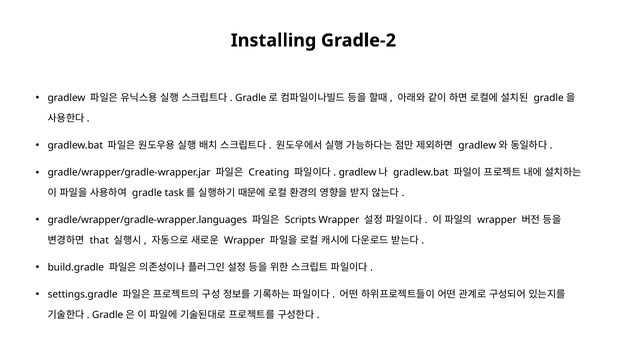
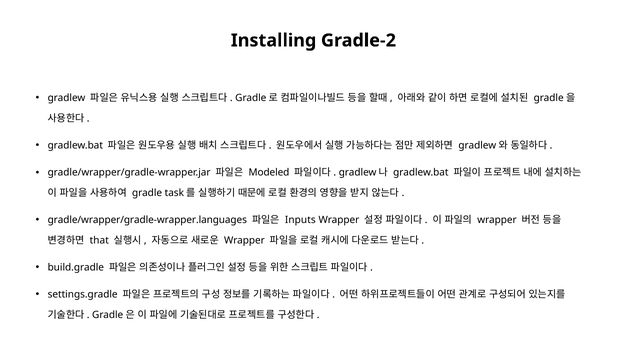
Creating: Creating -> Modeled
Scripts: Scripts -> Inputs
